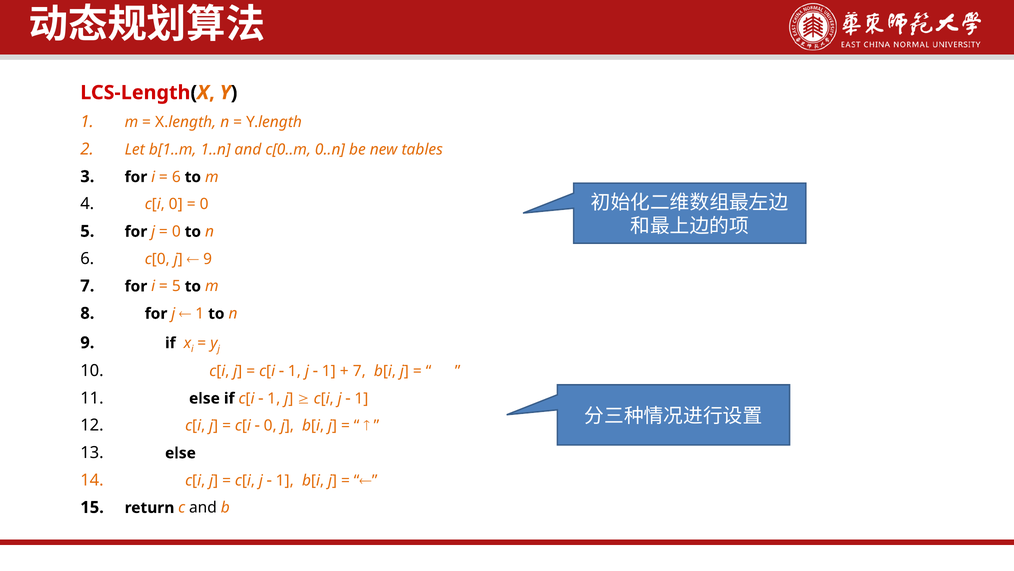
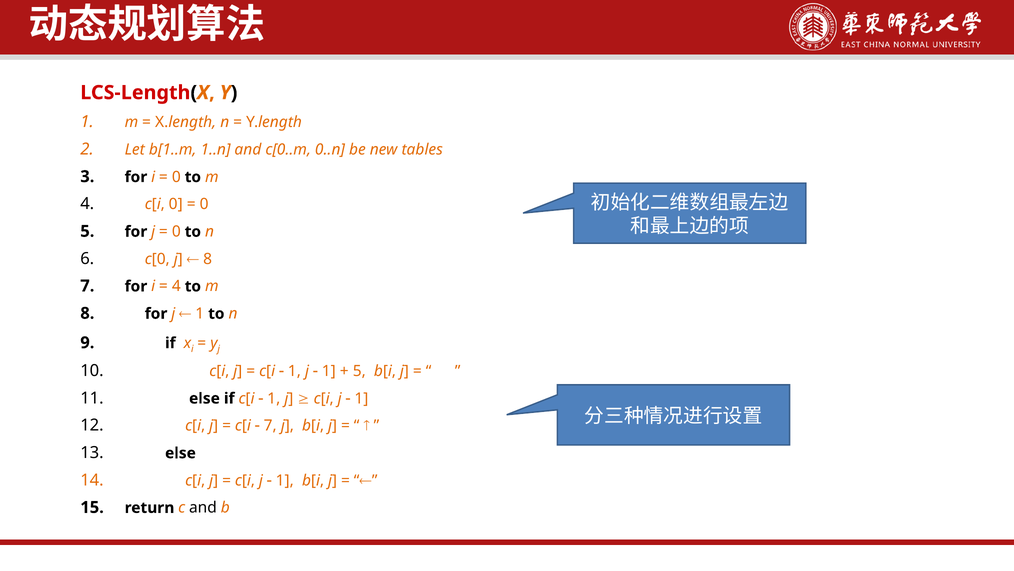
6 at (176, 177): 6 -> 0
9 at (208, 259): 9 -> 8
5 at (176, 286): 5 -> 4
7 at (359, 371): 7 -> 5
0 at (270, 425): 0 -> 7
